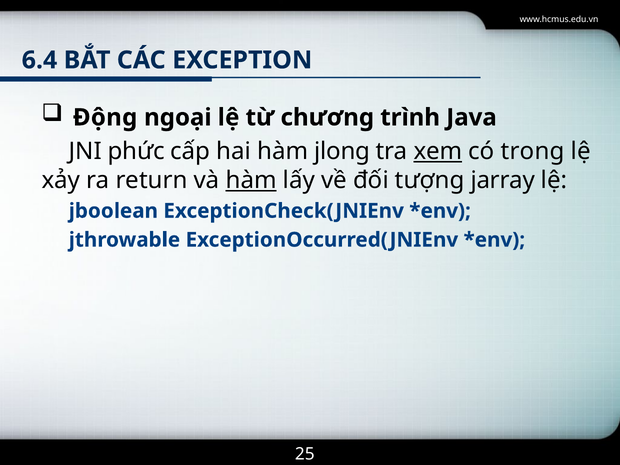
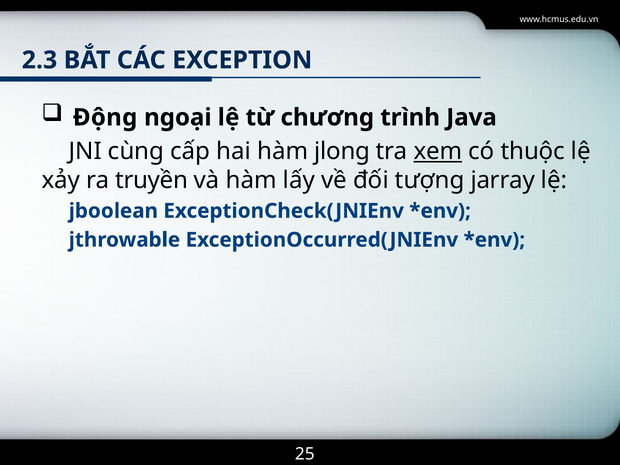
6.4: 6.4 -> 2.3
phức: phức -> cùng
trong: trong -> thuộc
return: return -> truyền
hàm at (251, 180) underline: present -> none
